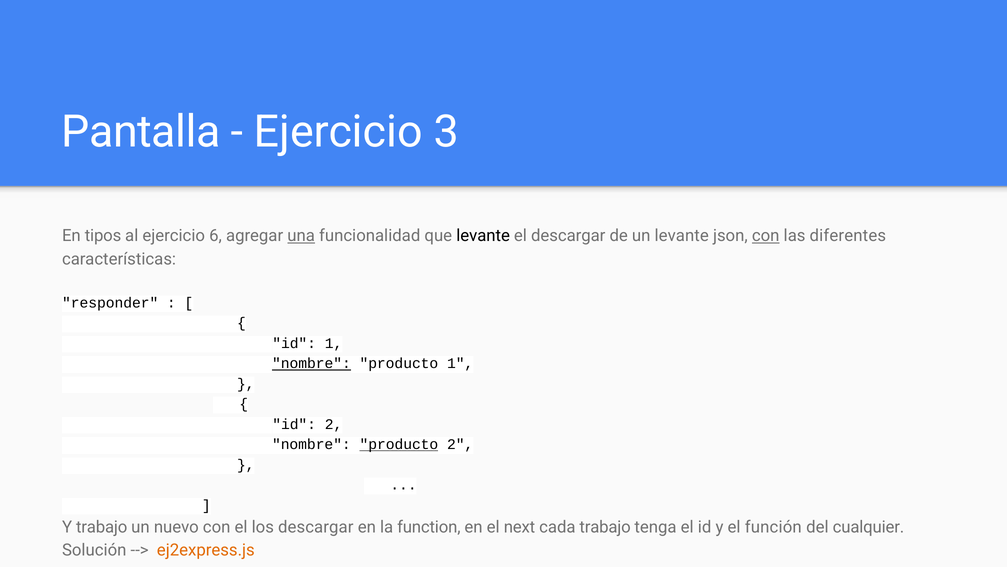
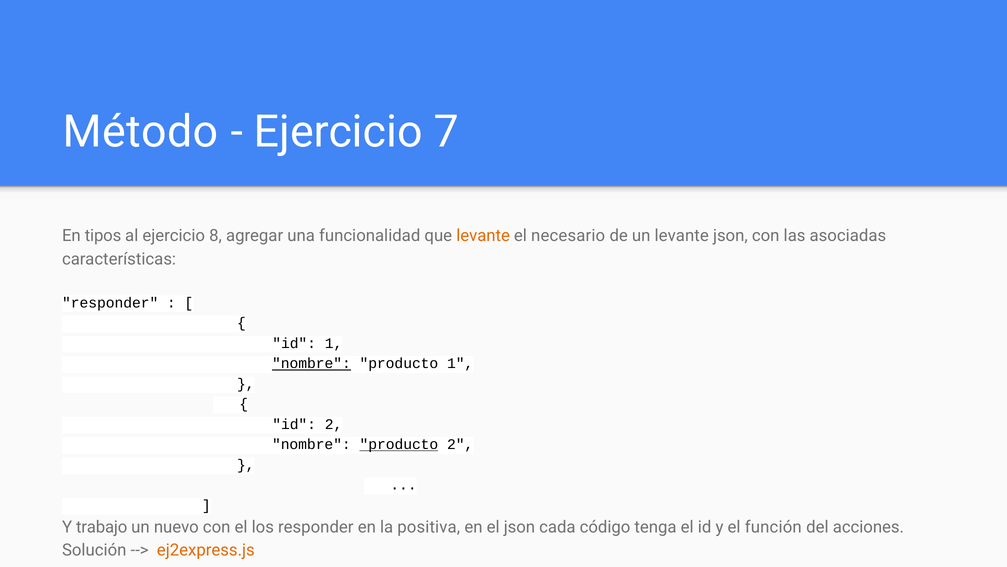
Pantalla: Pantalla -> Método
3: 3 -> 7
6: 6 -> 8
una underline: present -> none
levante at (483, 236) colour: black -> orange
el descargar: descargar -> necesario
con at (766, 236) underline: present -> none
diferentes: diferentes -> asociadas
los descargar: descargar -> responder
function: function -> positiva
el next: next -> json
cada trabajo: trabajo -> código
cualquier: cualquier -> acciones
